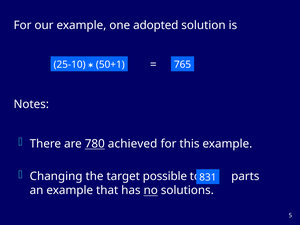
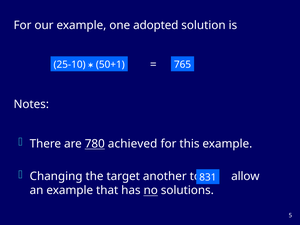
possible: possible -> another
parts: parts -> allow
